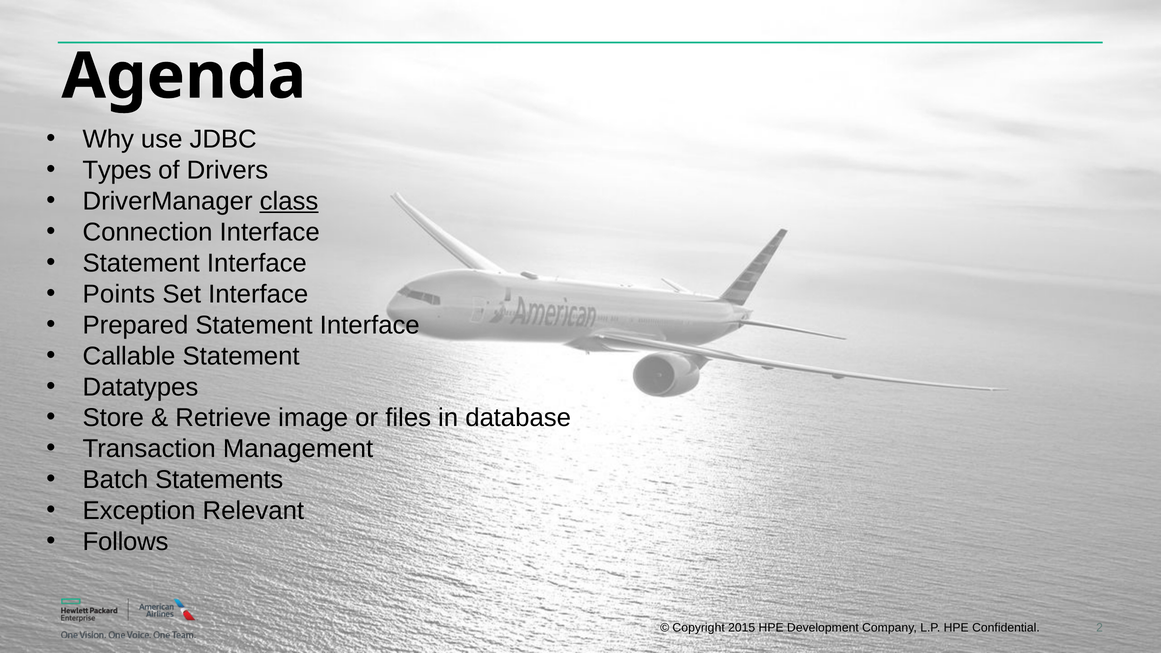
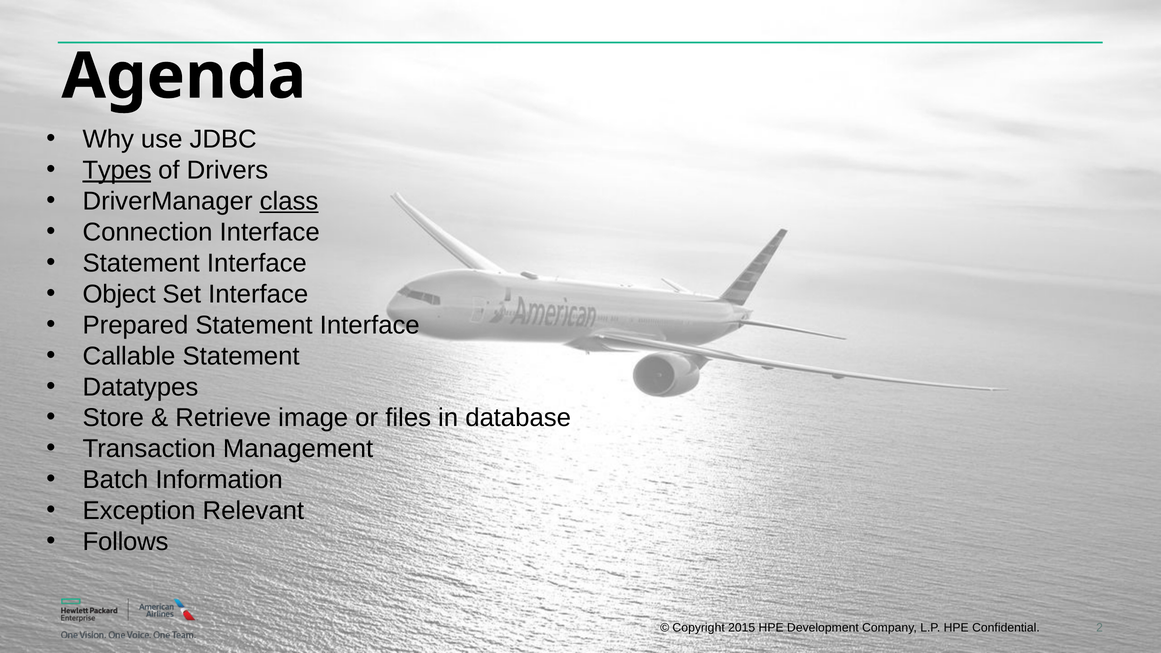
Types underline: none -> present
Points: Points -> Object
Statements: Statements -> Information
